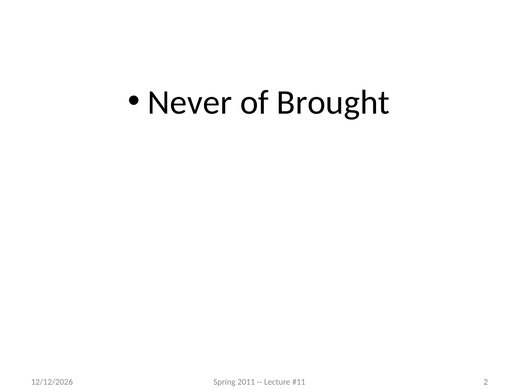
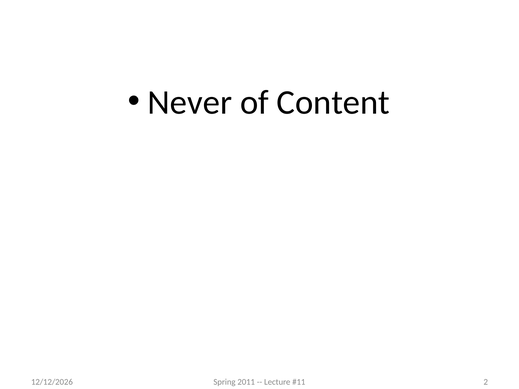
Brought: Brought -> Content
